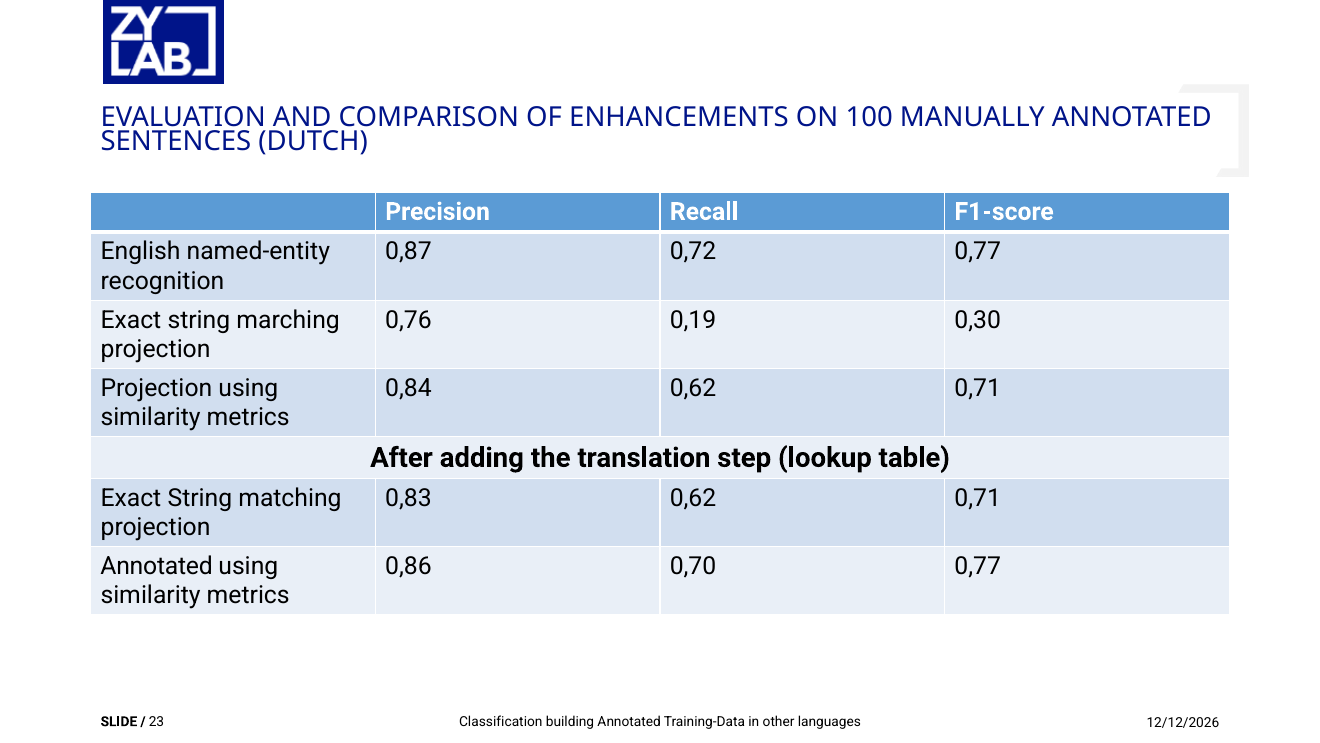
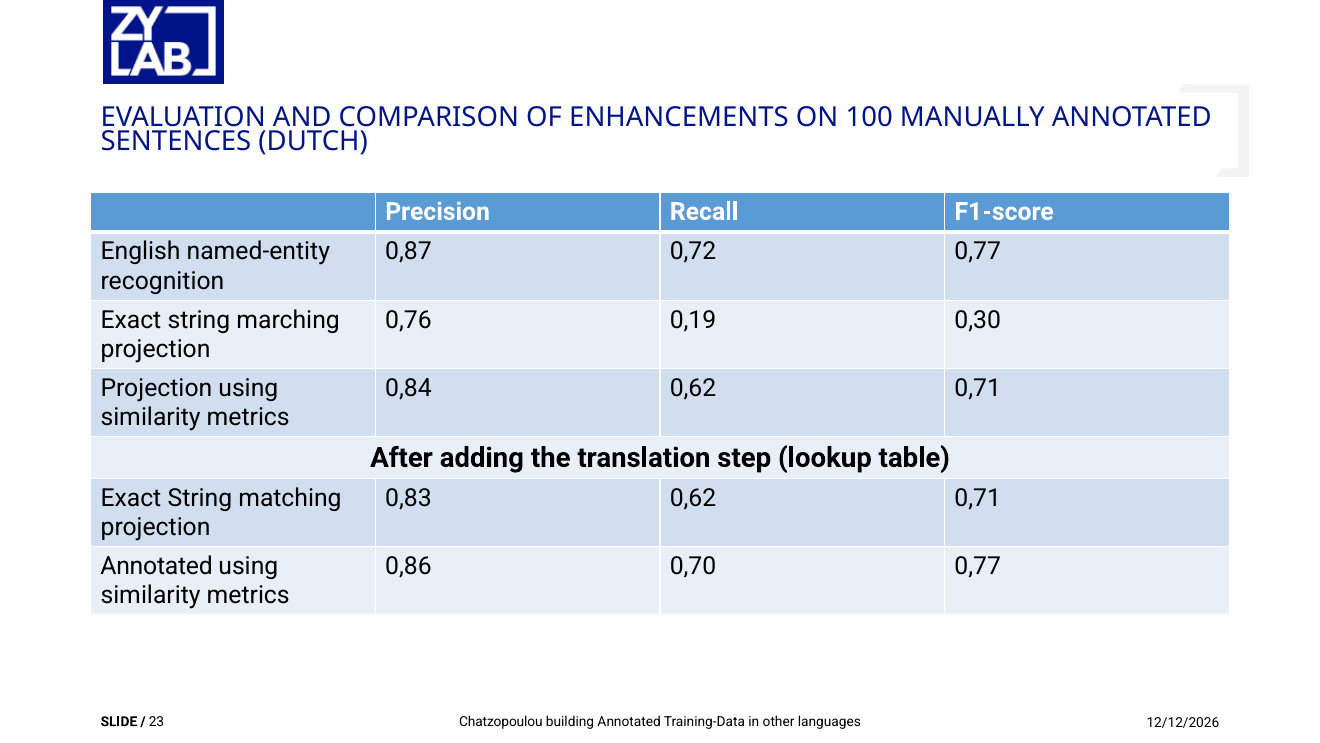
Classification: Classification -> Chatzopoulou
